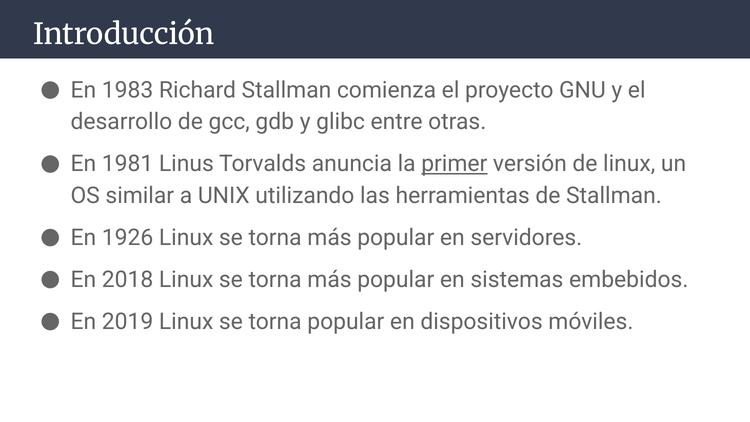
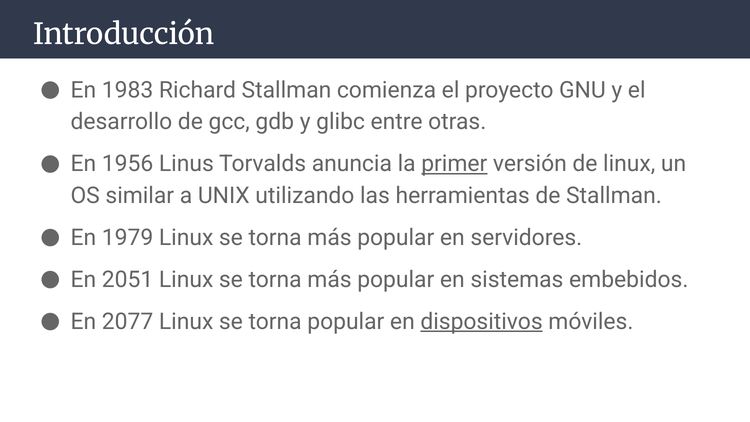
1981: 1981 -> 1956
1926: 1926 -> 1979
2018: 2018 -> 2051
2019: 2019 -> 2077
dispositivos underline: none -> present
